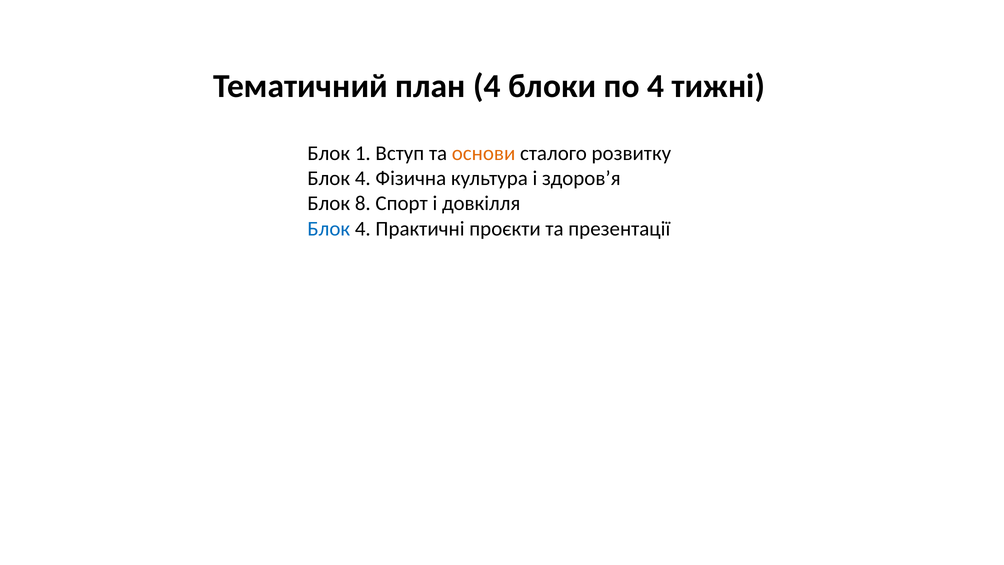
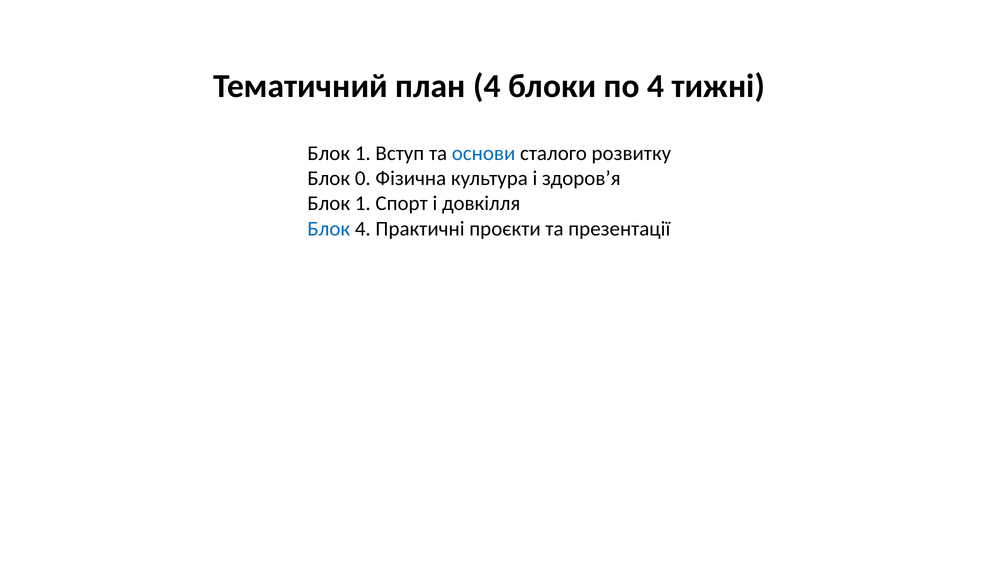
основи colour: orange -> blue
4 at (363, 178): 4 -> 0
8 at (363, 204): 8 -> 1
